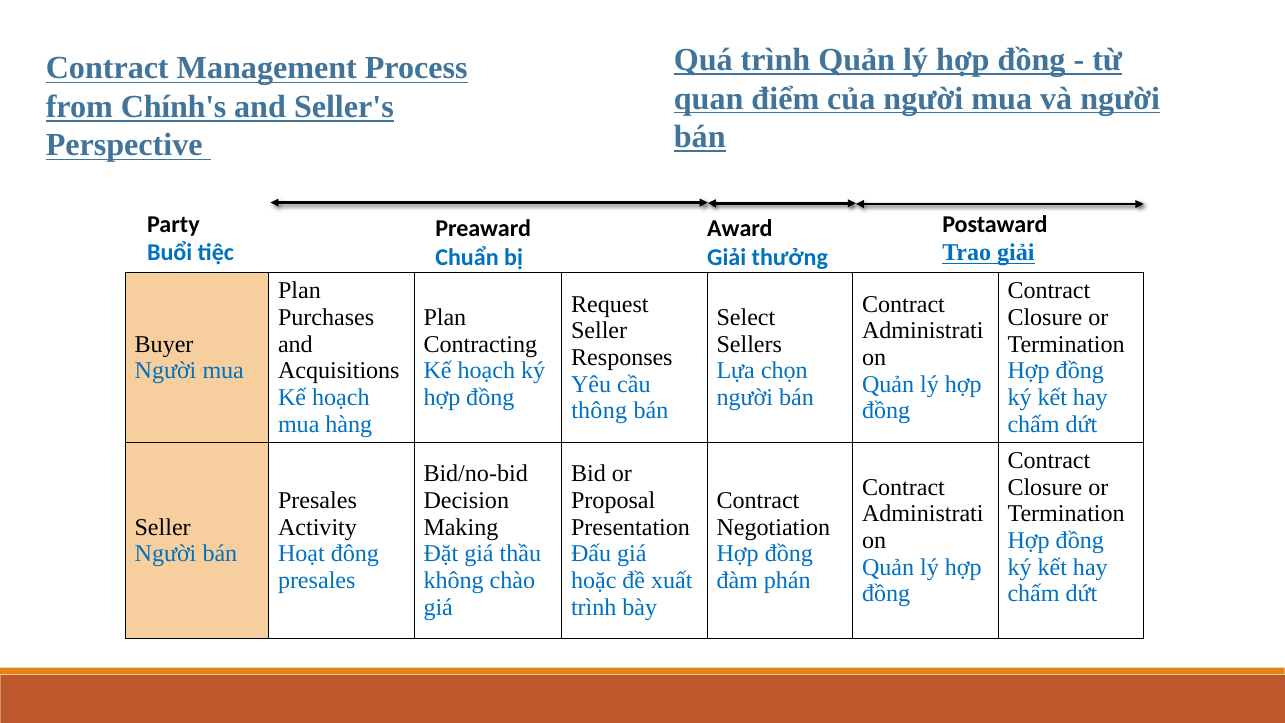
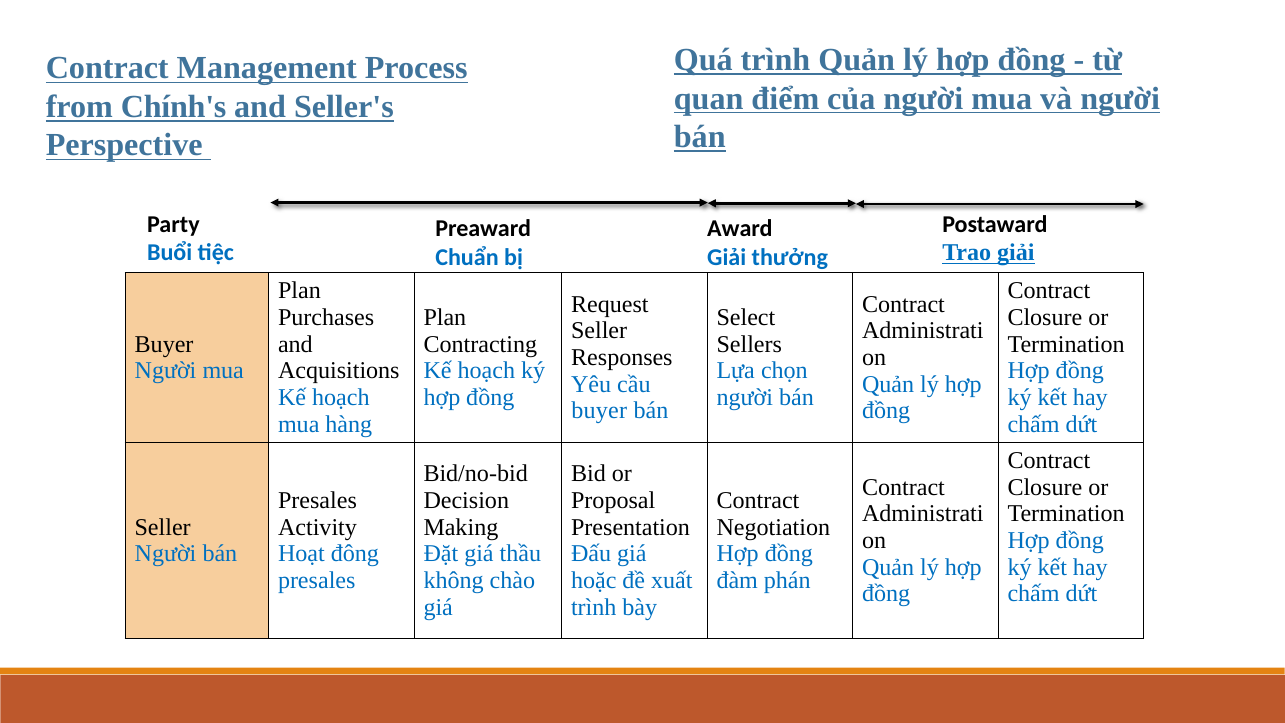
thông at (599, 411): thông -> buyer
